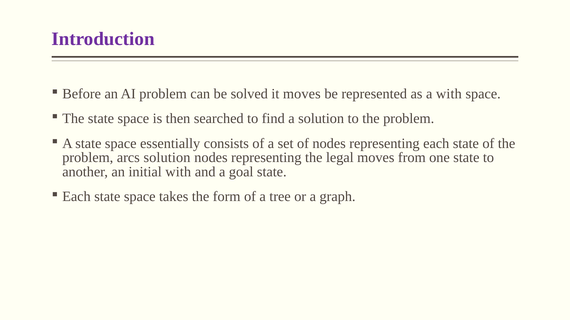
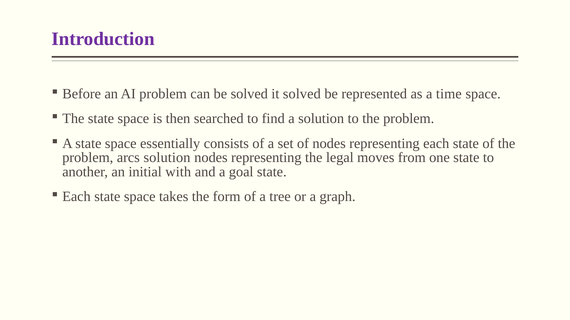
it moves: moves -> solved
a with: with -> time
